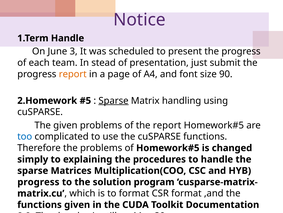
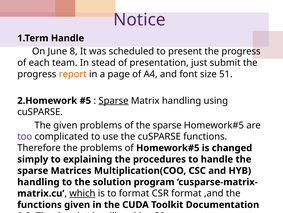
3: 3 -> 8
90: 90 -> 51
of the report: report -> sparse
too colour: blue -> purple
progress at (38, 181): progress -> handling
which underline: none -> present
